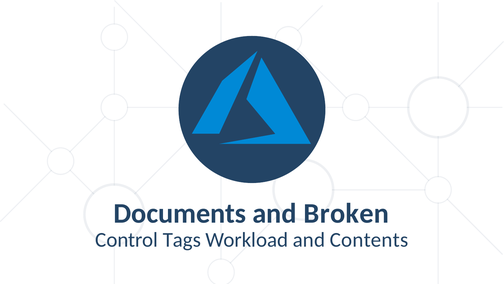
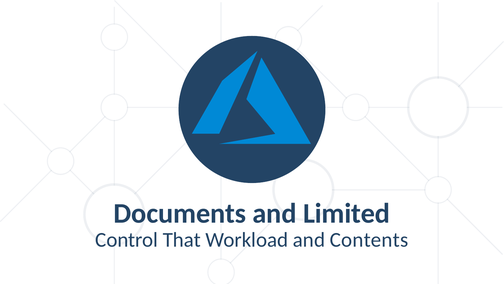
Broken: Broken -> Limited
Tags: Tags -> That
